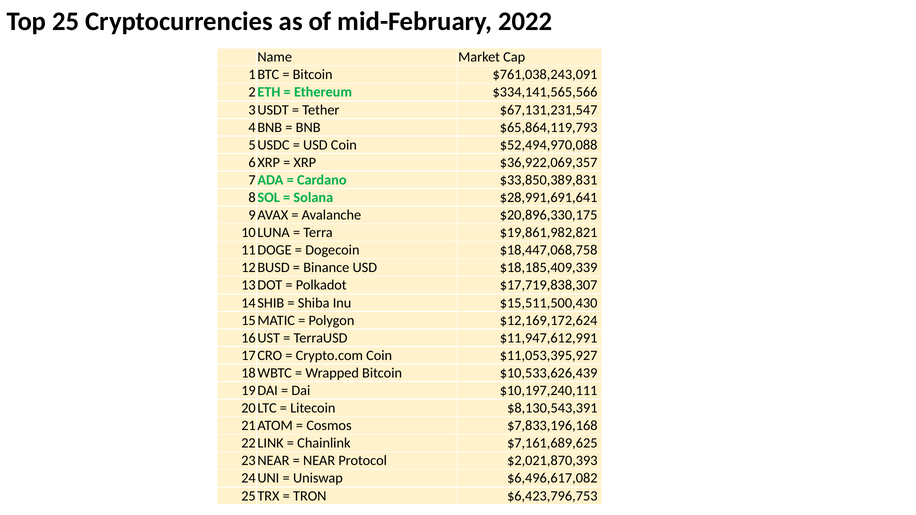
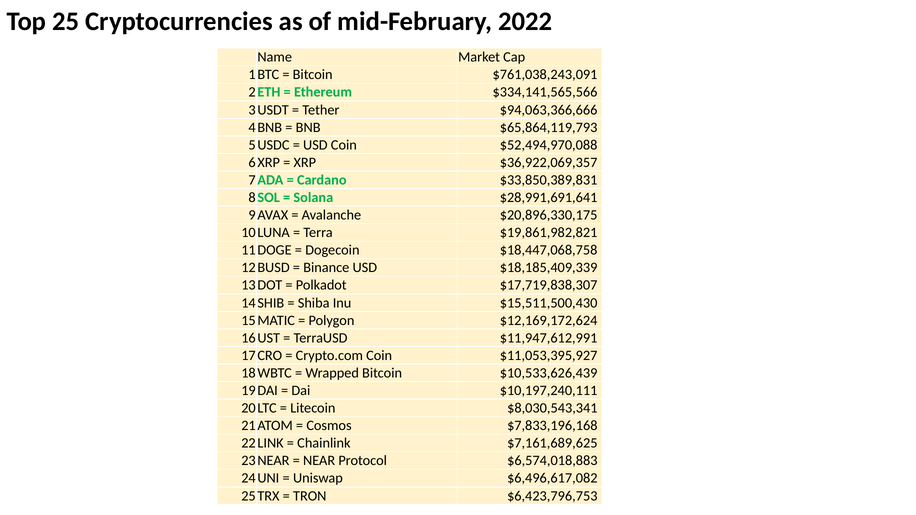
$67,131,231,547: $67,131,231,547 -> $94,063,366,666
$8,130,543,391: $8,130,543,391 -> $8,030,543,341
$2,021,870,393: $2,021,870,393 -> $6,574,018,883
